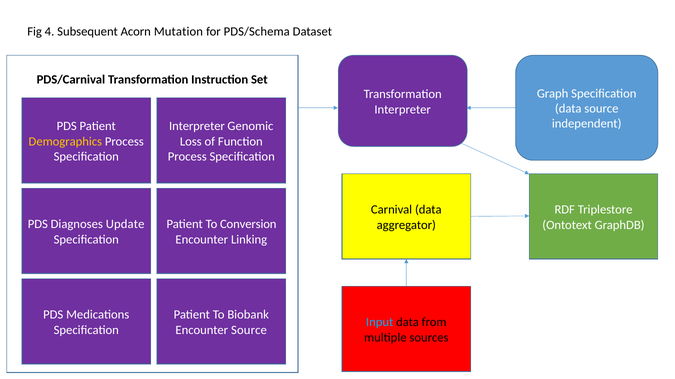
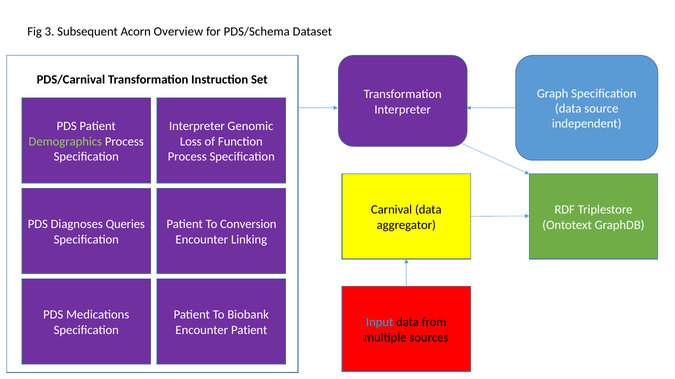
4: 4 -> 3
Mutation: Mutation -> Overview
Demographics colour: yellow -> light green
Update: Update -> Queries
Encounter Source: Source -> Patient
